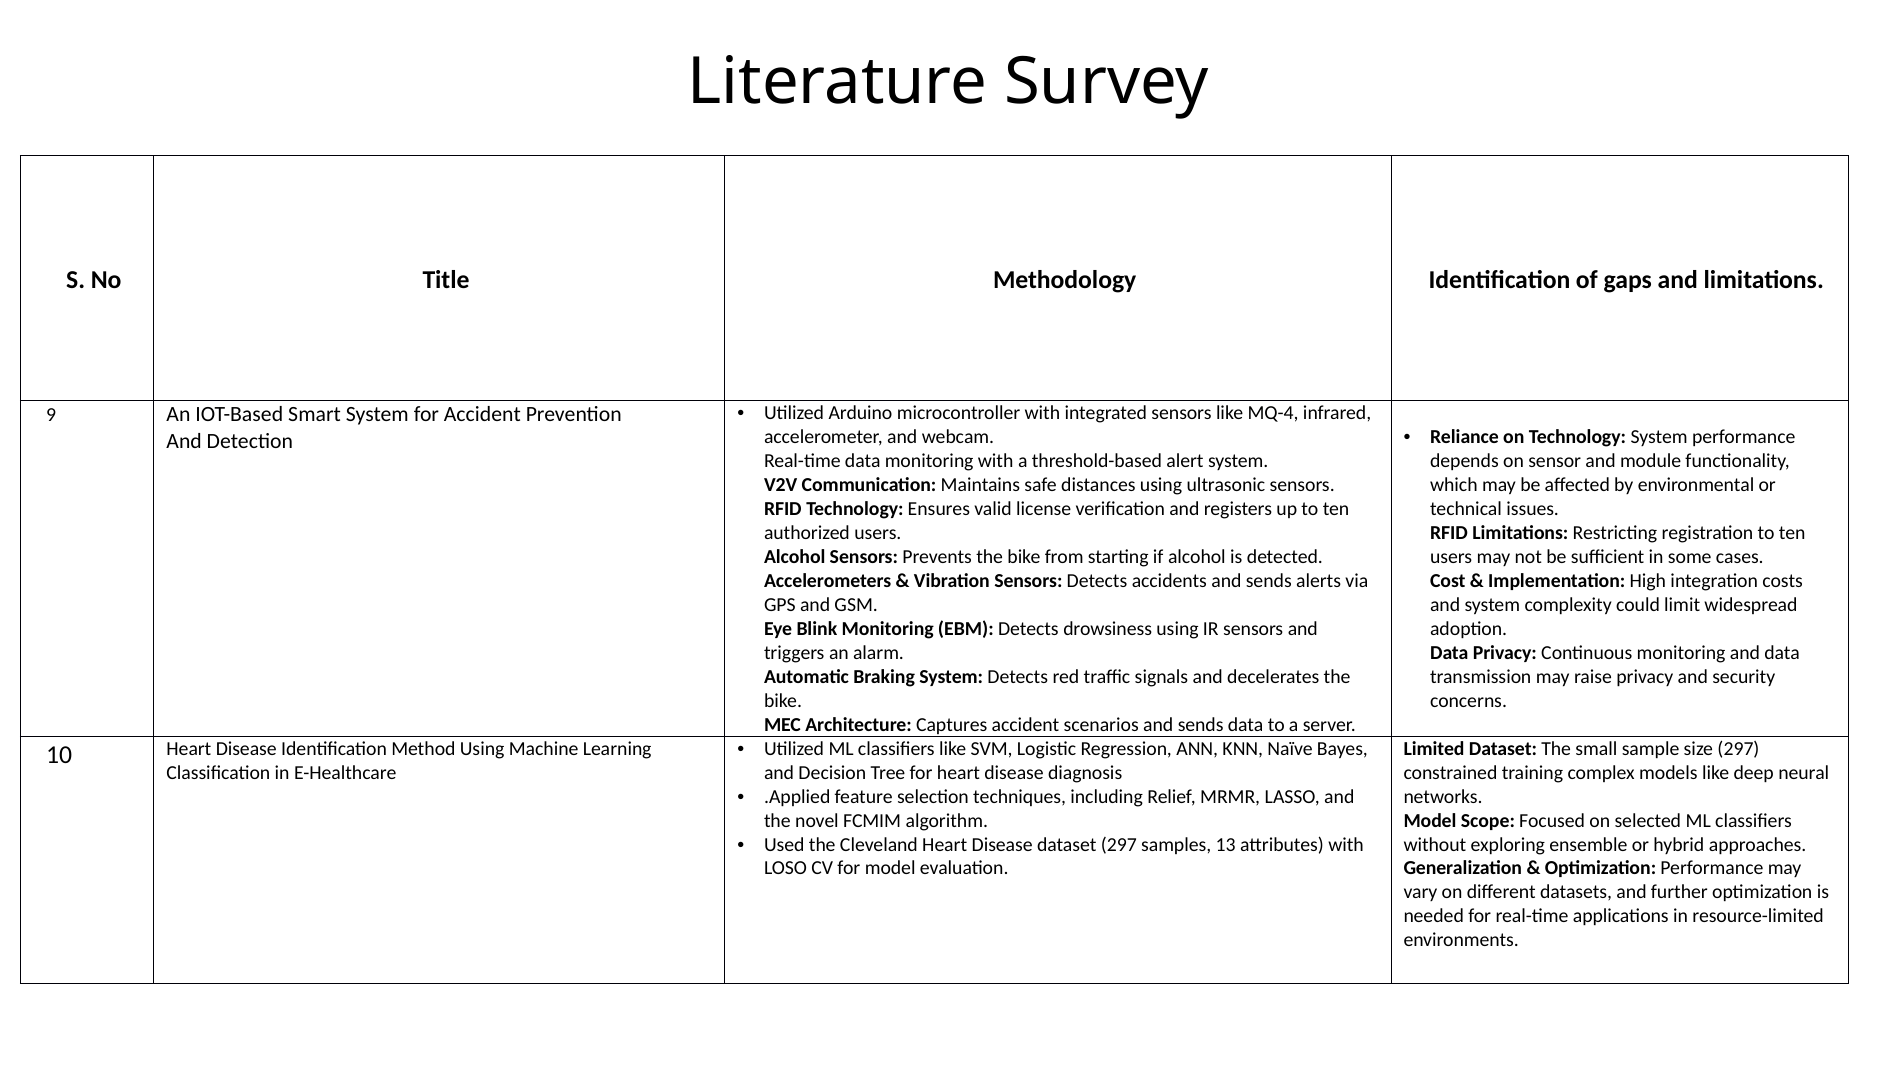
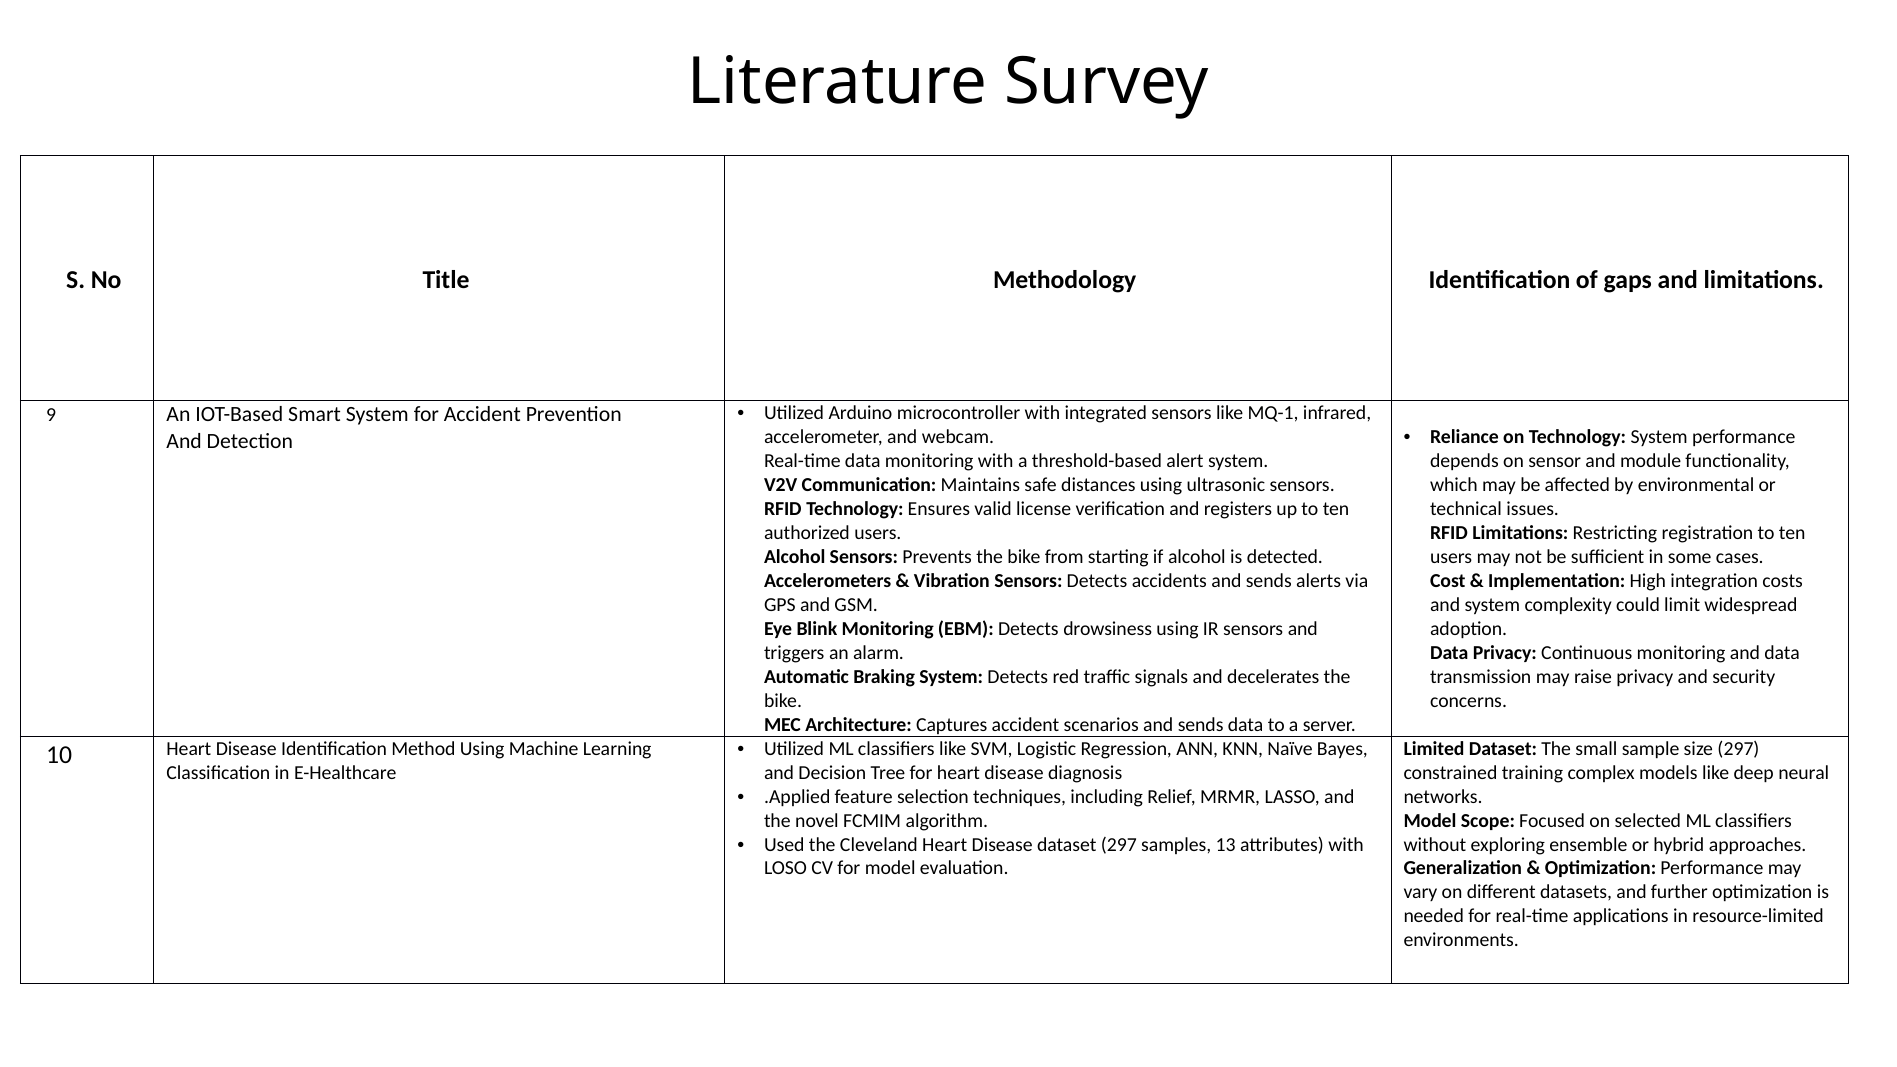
MQ-4: MQ-4 -> MQ-1
